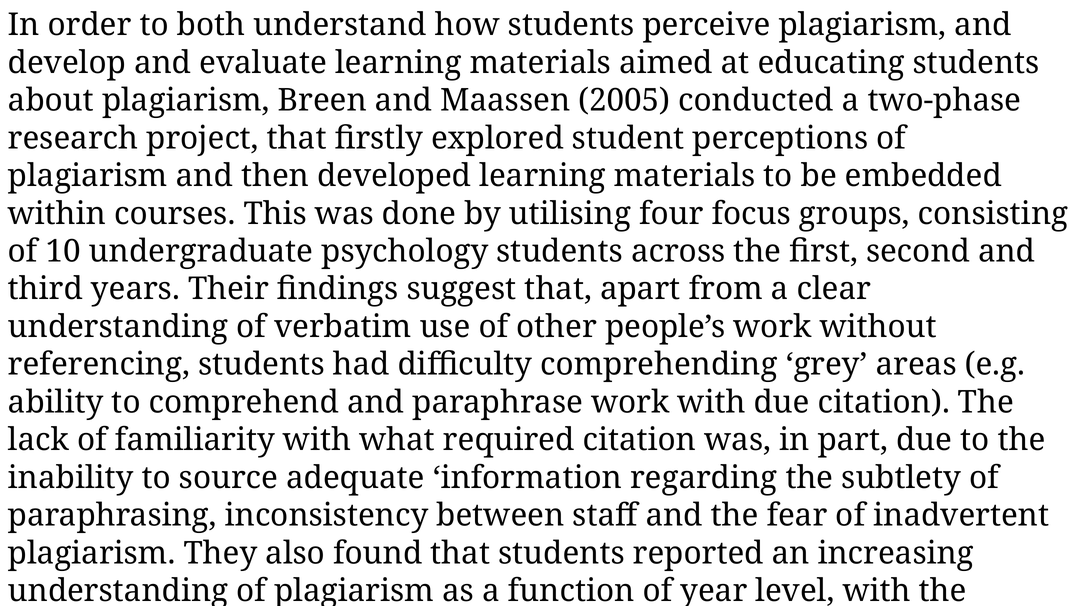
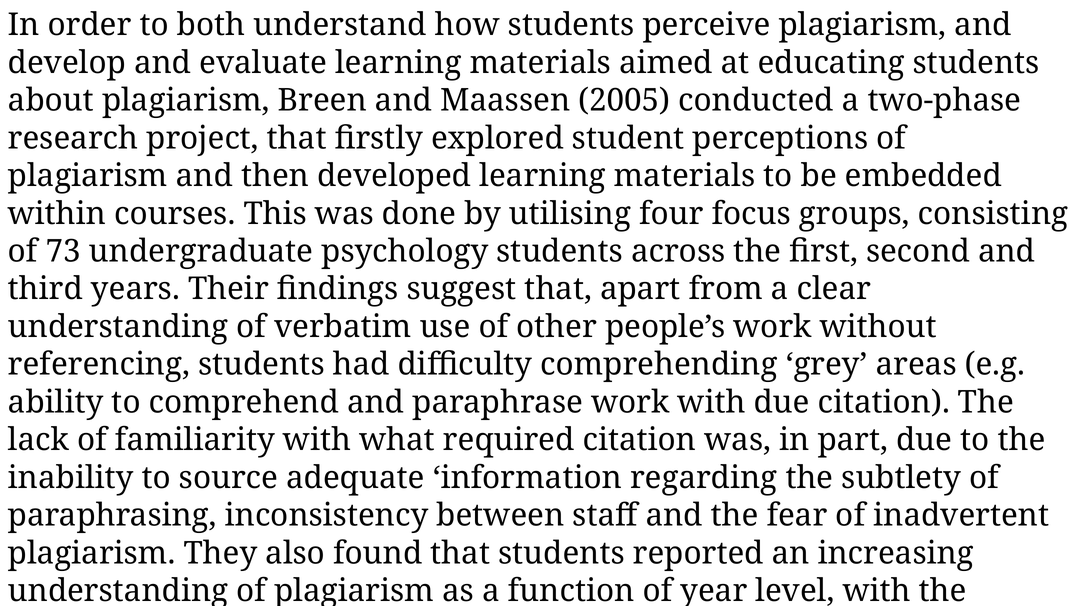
10: 10 -> 73
